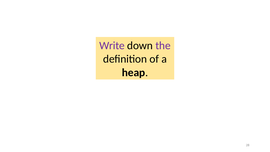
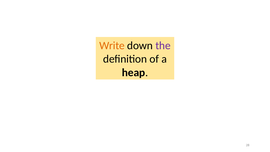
Write colour: purple -> orange
